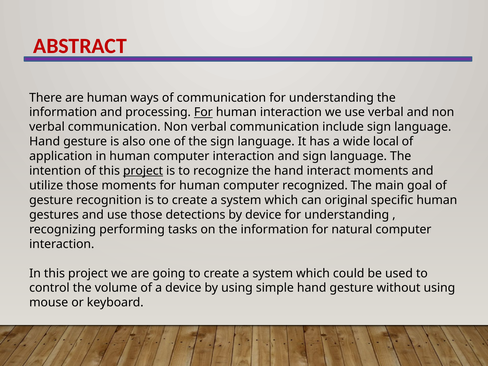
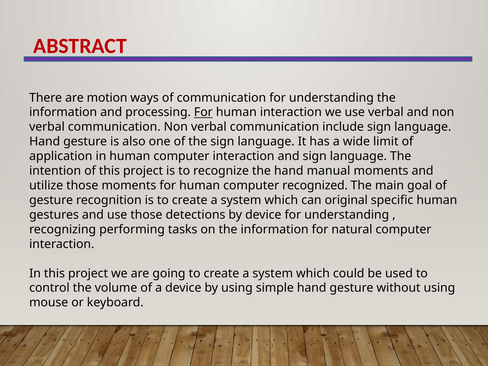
are human: human -> motion
local: local -> limit
project at (143, 171) underline: present -> none
interact: interact -> manual
